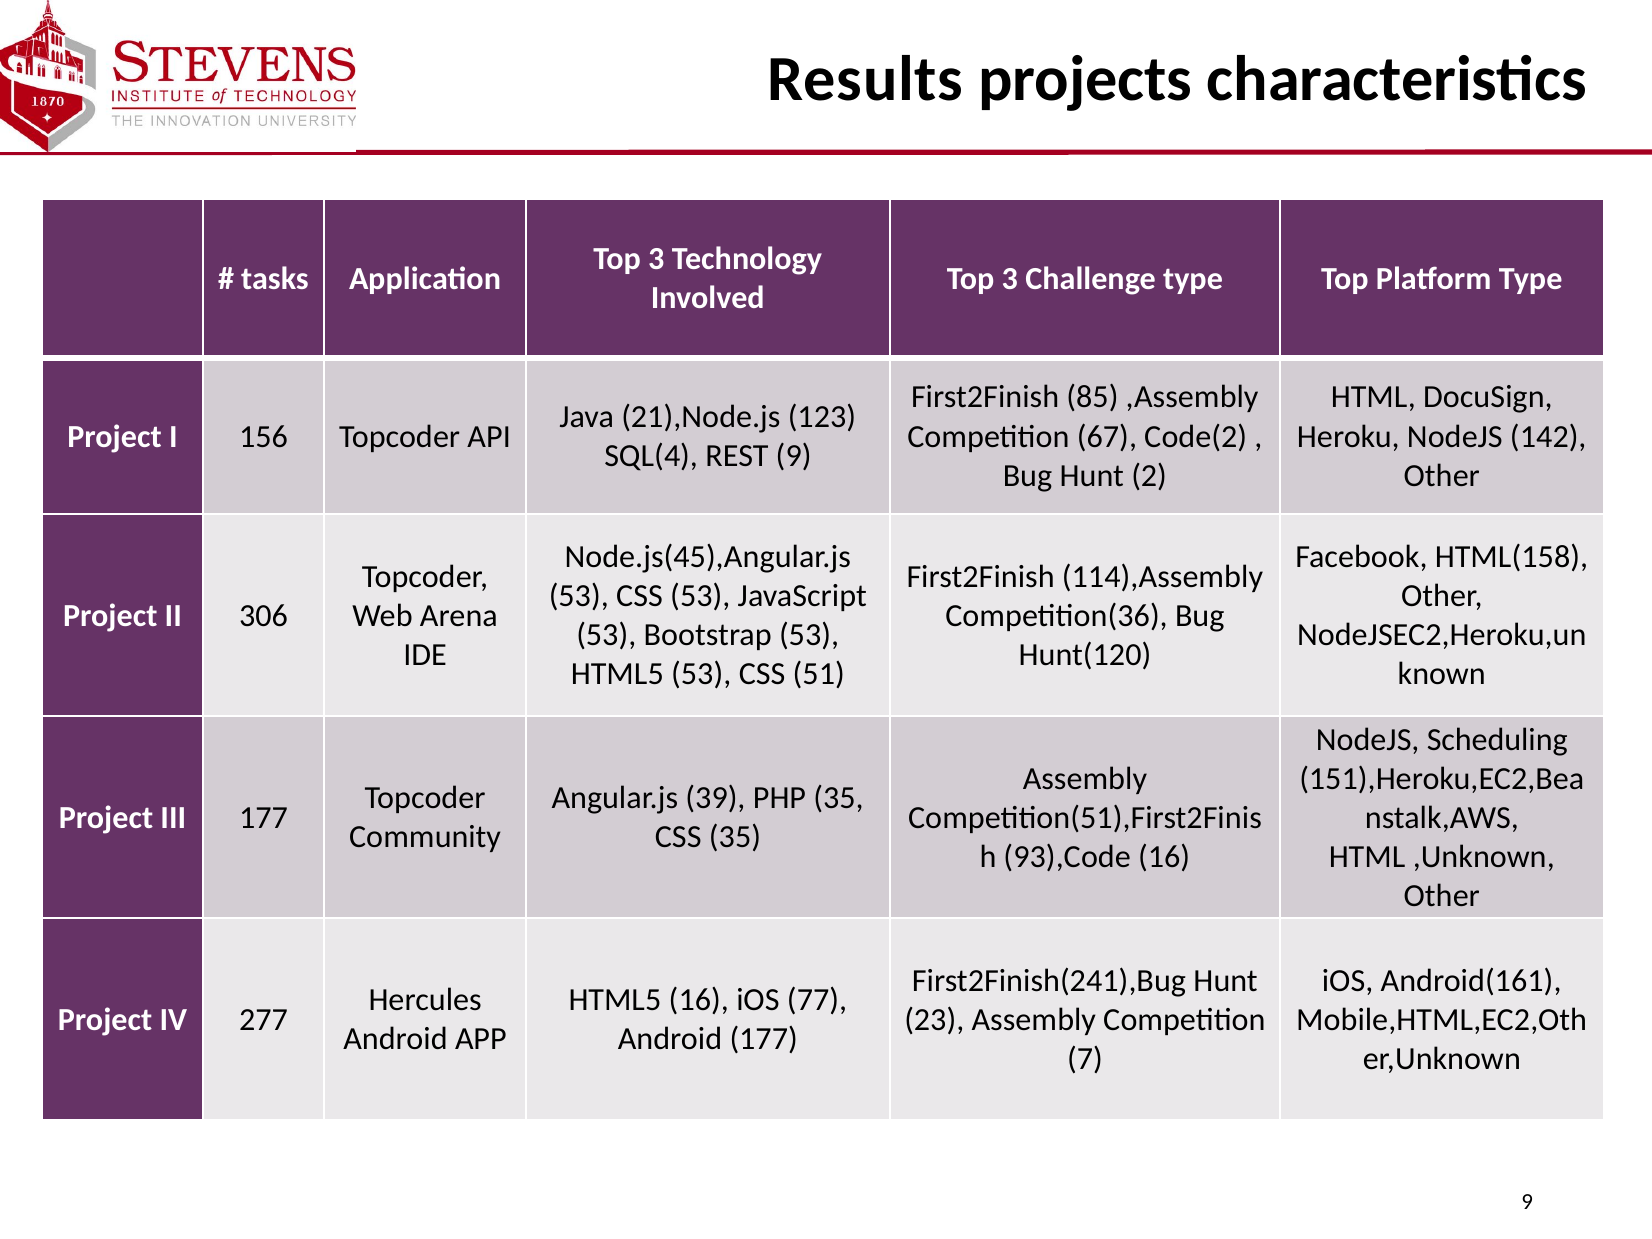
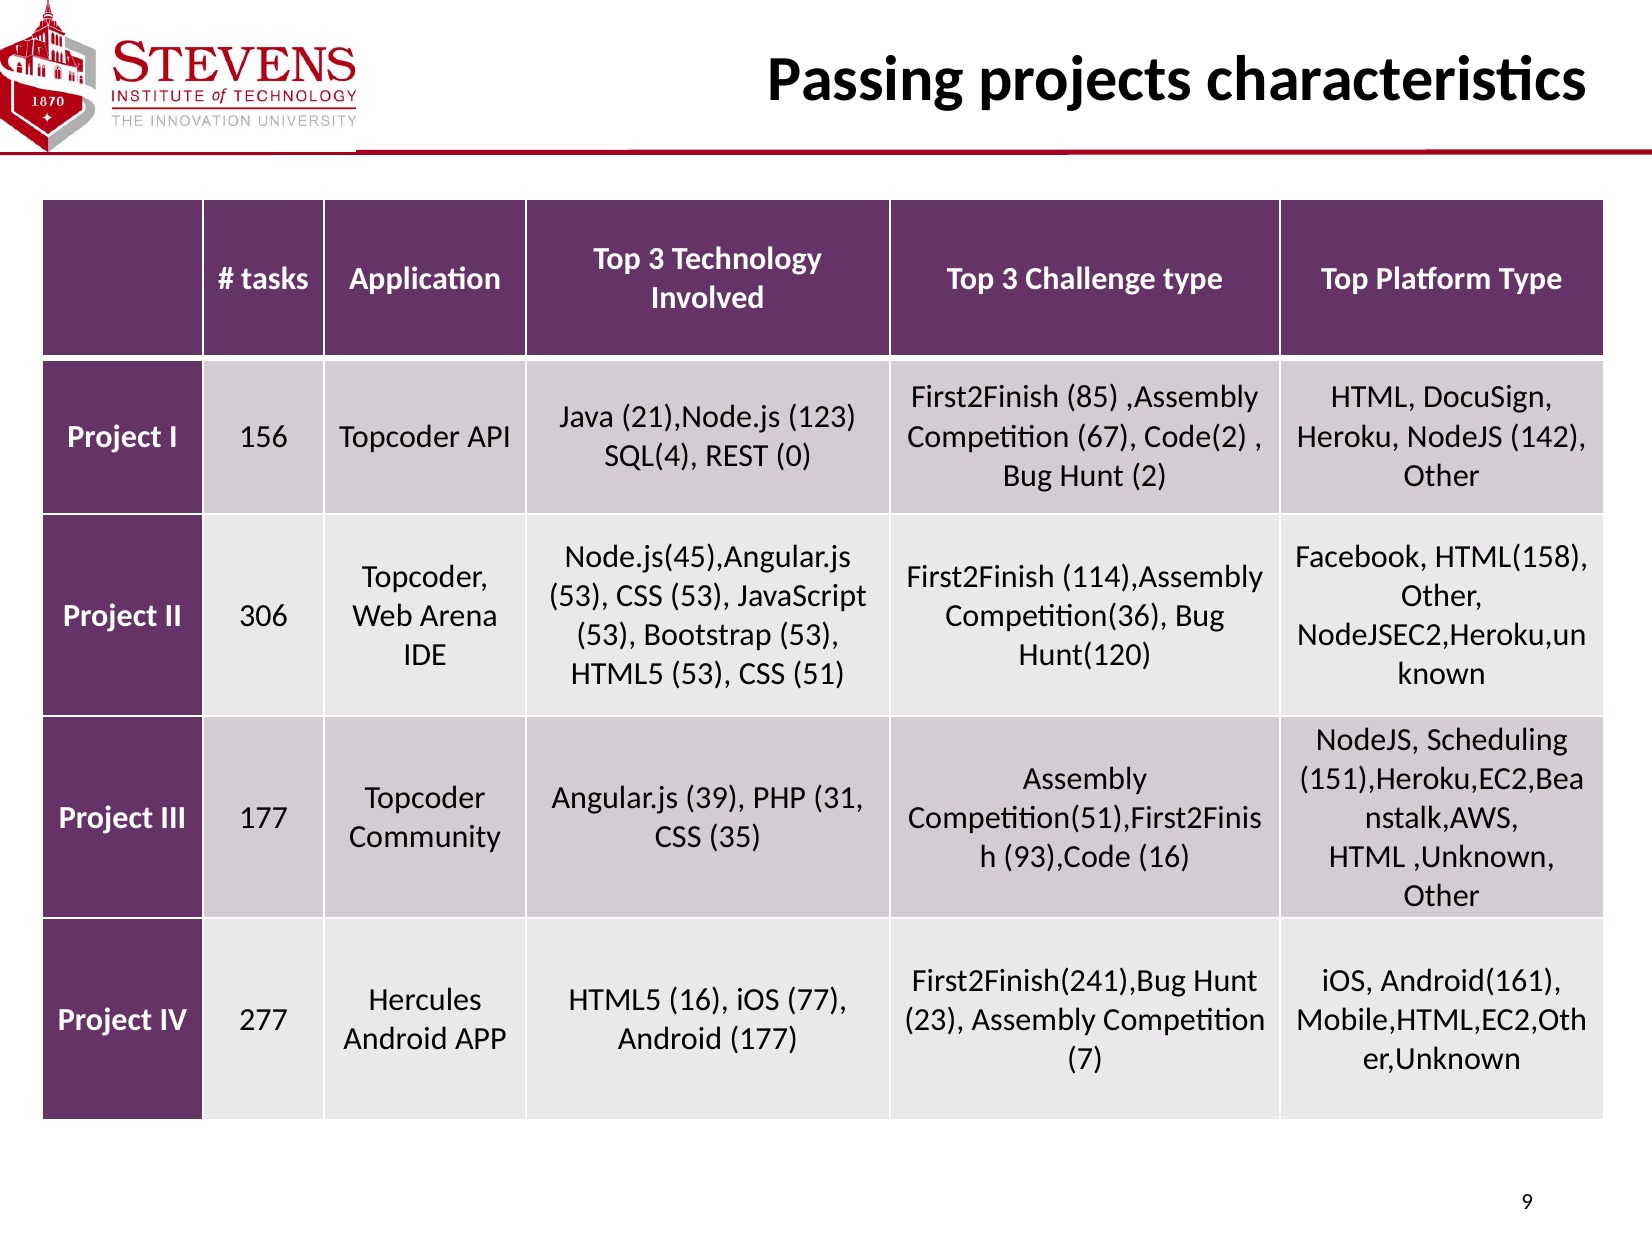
Results: Results -> Passing
REST 9: 9 -> 0
PHP 35: 35 -> 31
